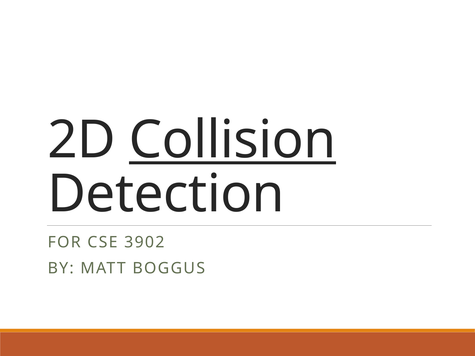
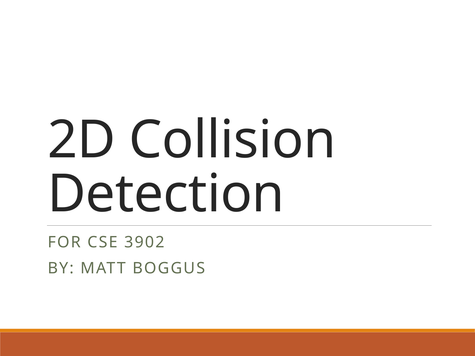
Collision underline: present -> none
